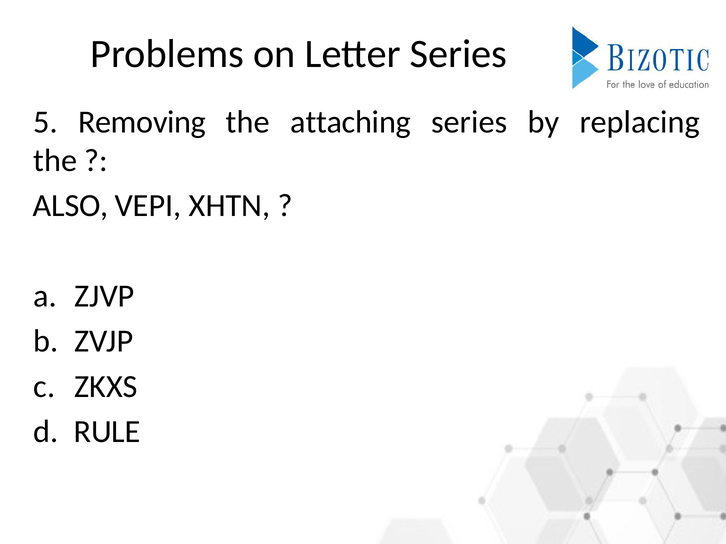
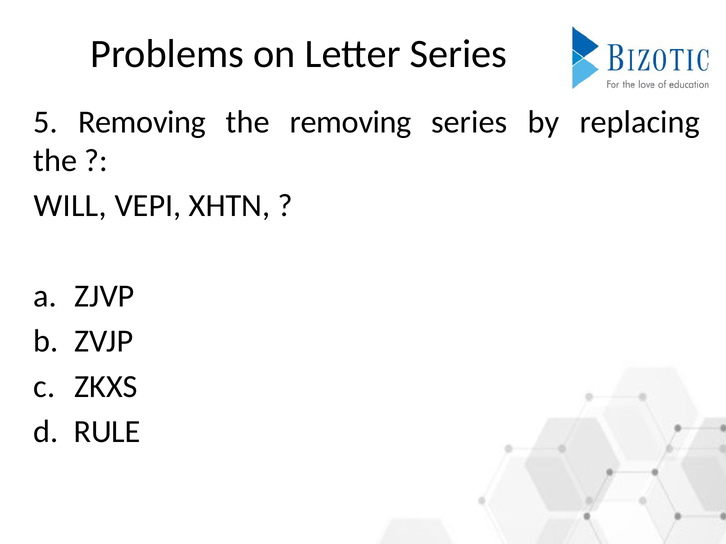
the attaching: attaching -> removing
ALSO: ALSO -> WILL
